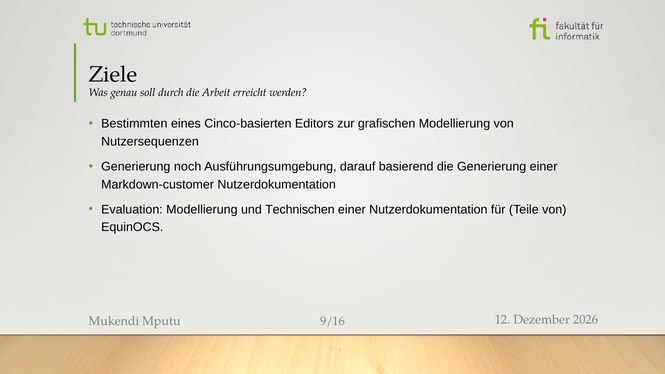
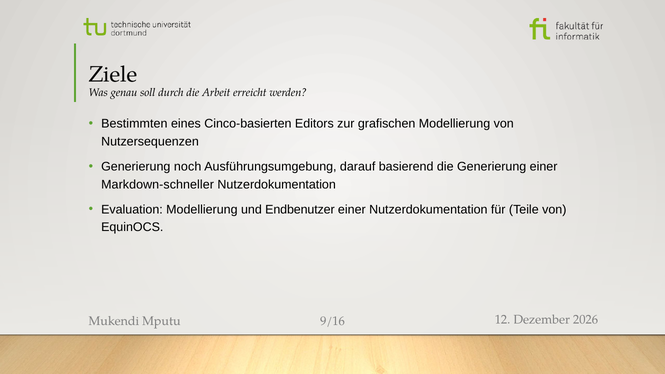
Markdown-customer: Markdown-customer -> Markdown-schneller
Technischen: Technischen -> Endbenutzer
